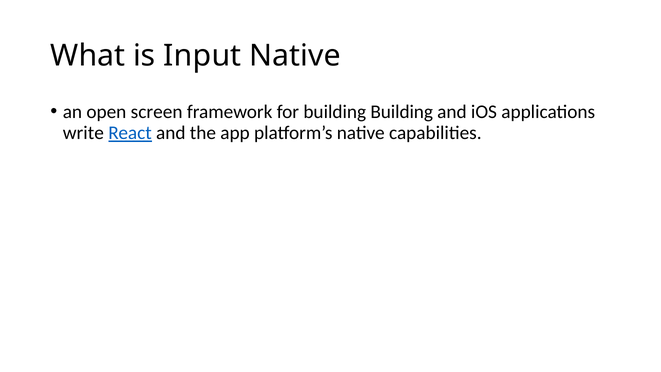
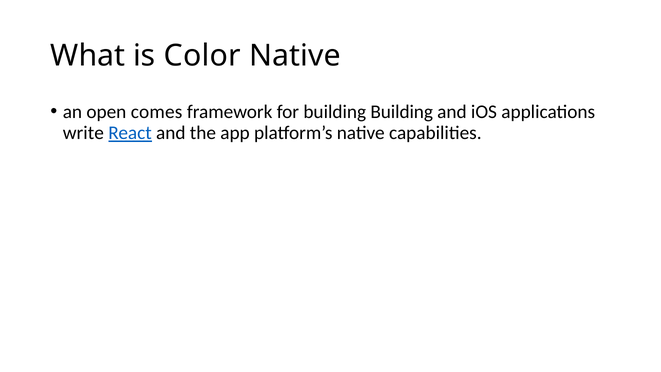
Input: Input -> Color
screen: screen -> comes
